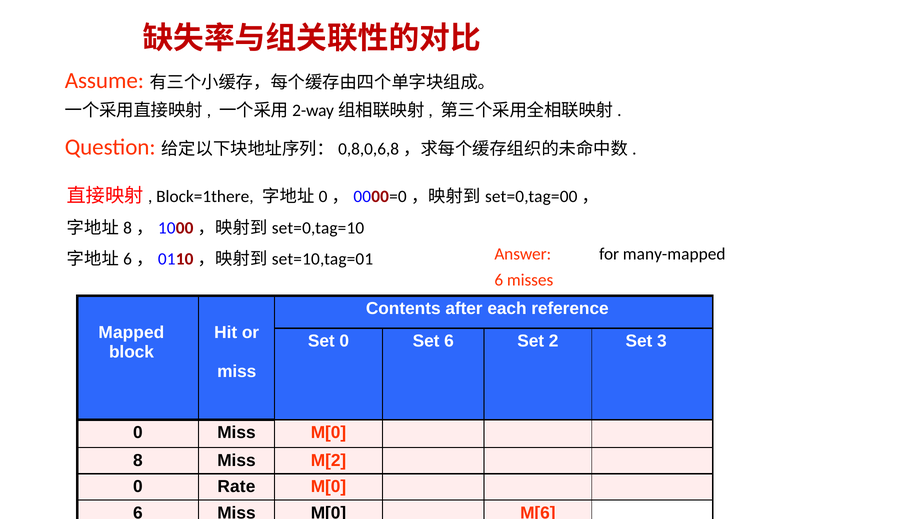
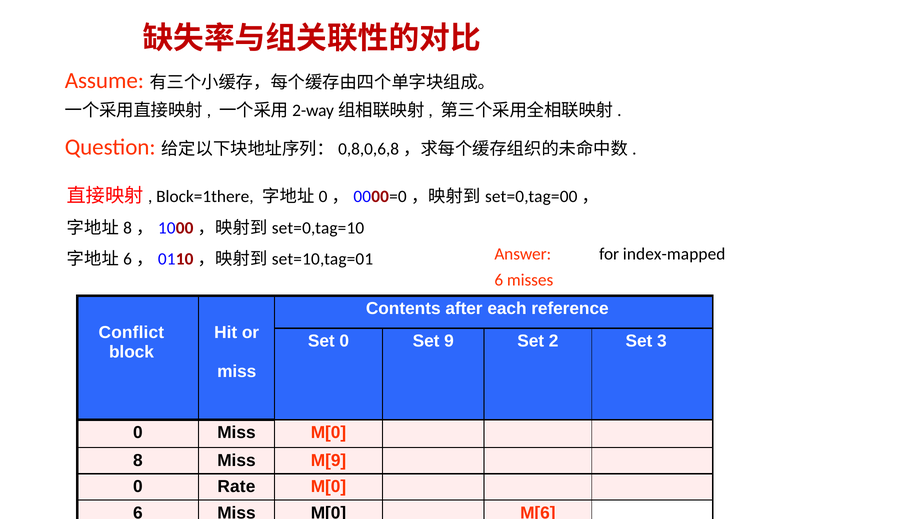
many-mapped: many-mapped -> index-mapped
Mapped: Mapped -> Conflict
Set 6: 6 -> 9
M[2: M[2 -> M[9
